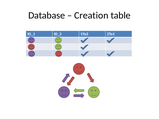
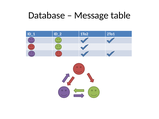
Creation: Creation -> Message
